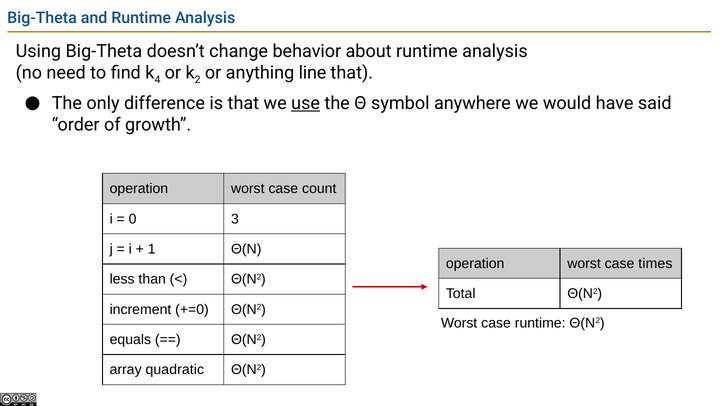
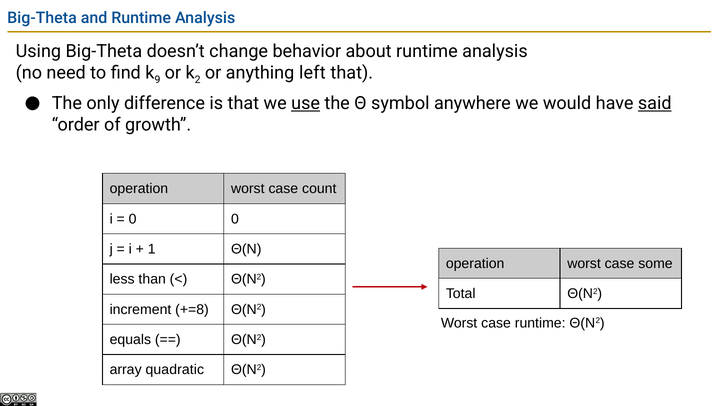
4: 4 -> 9
line: line -> left
said underline: none -> present
0 3: 3 -> 0
times: times -> some
+=0: +=0 -> +=8
